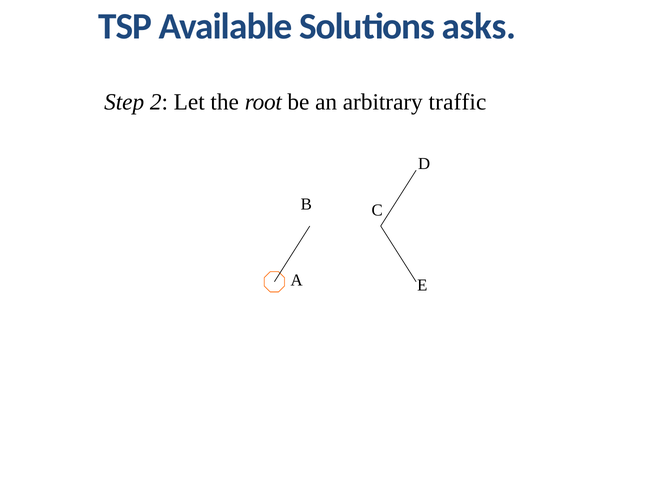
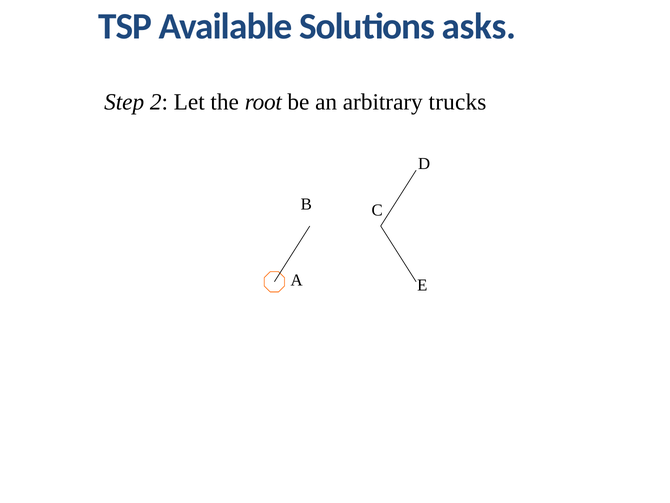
traffic: traffic -> trucks
